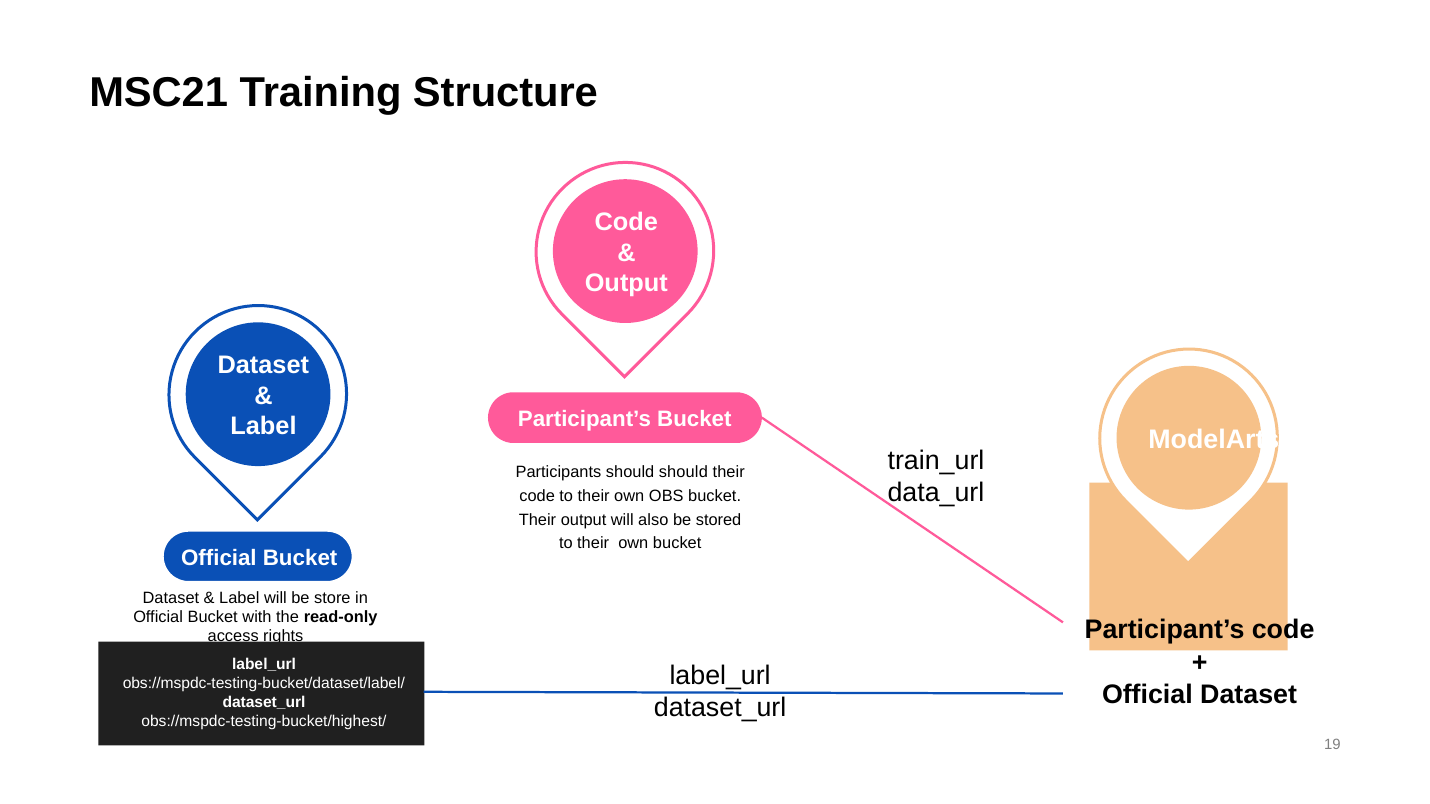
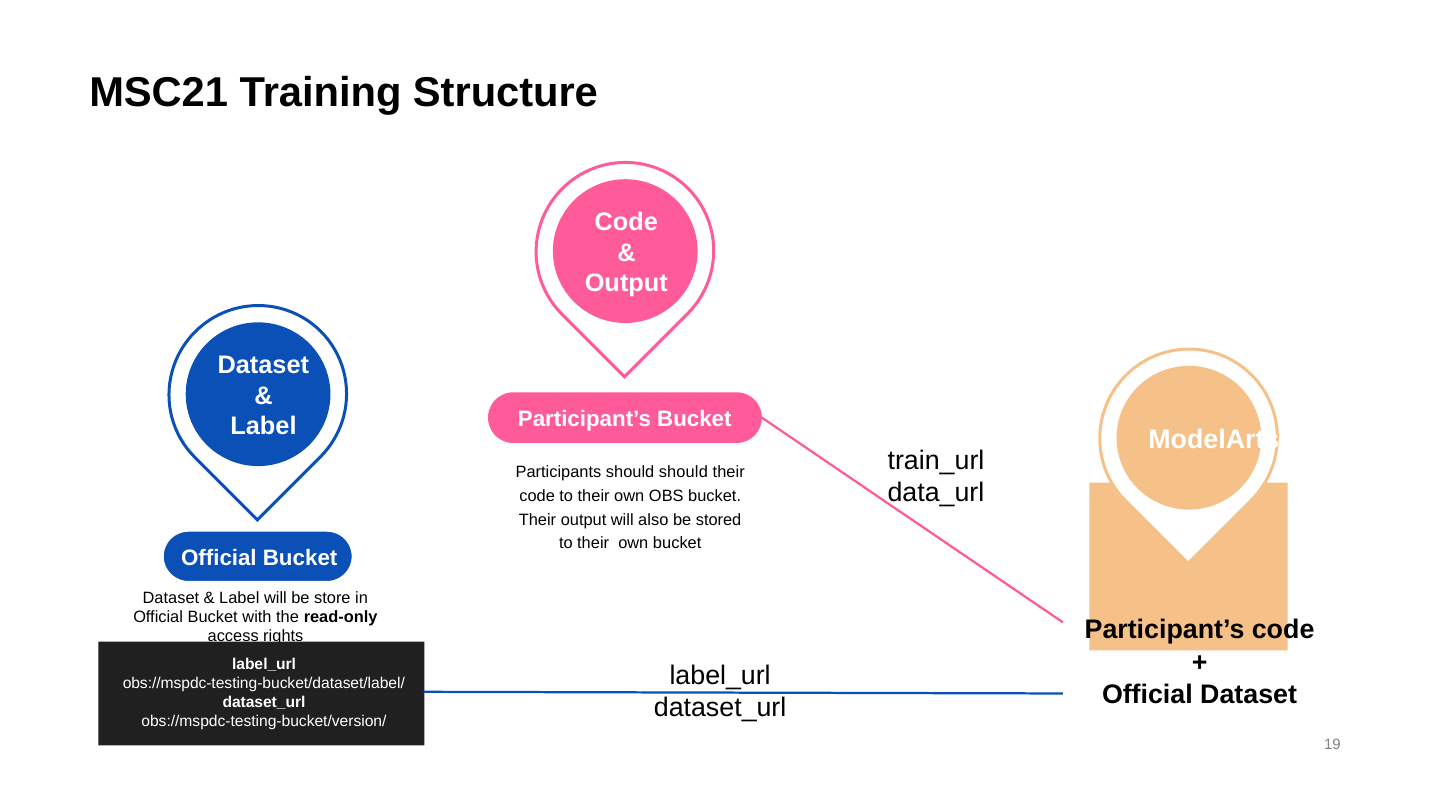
obs://mspdc-testing-bucket/highest/: obs://mspdc-testing-bucket/highest/ -> obs://mspdc-testing-bucket/version/
